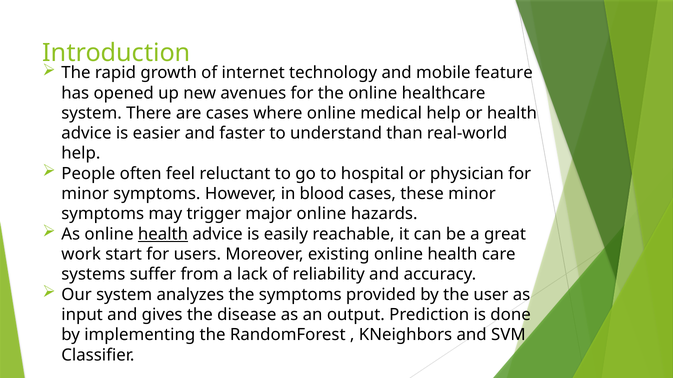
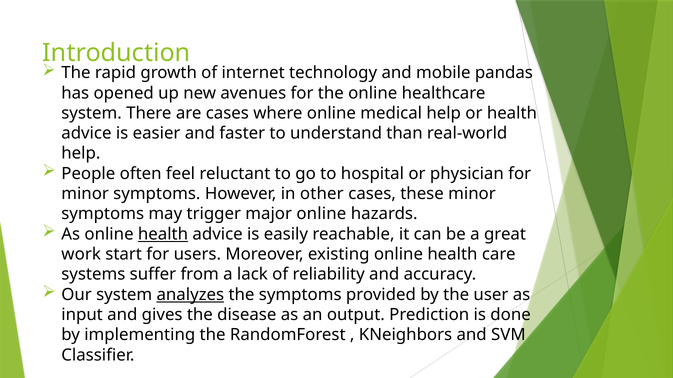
feature: feature -> pandas
blood: blood -> other
analyzes underline: none -> present
